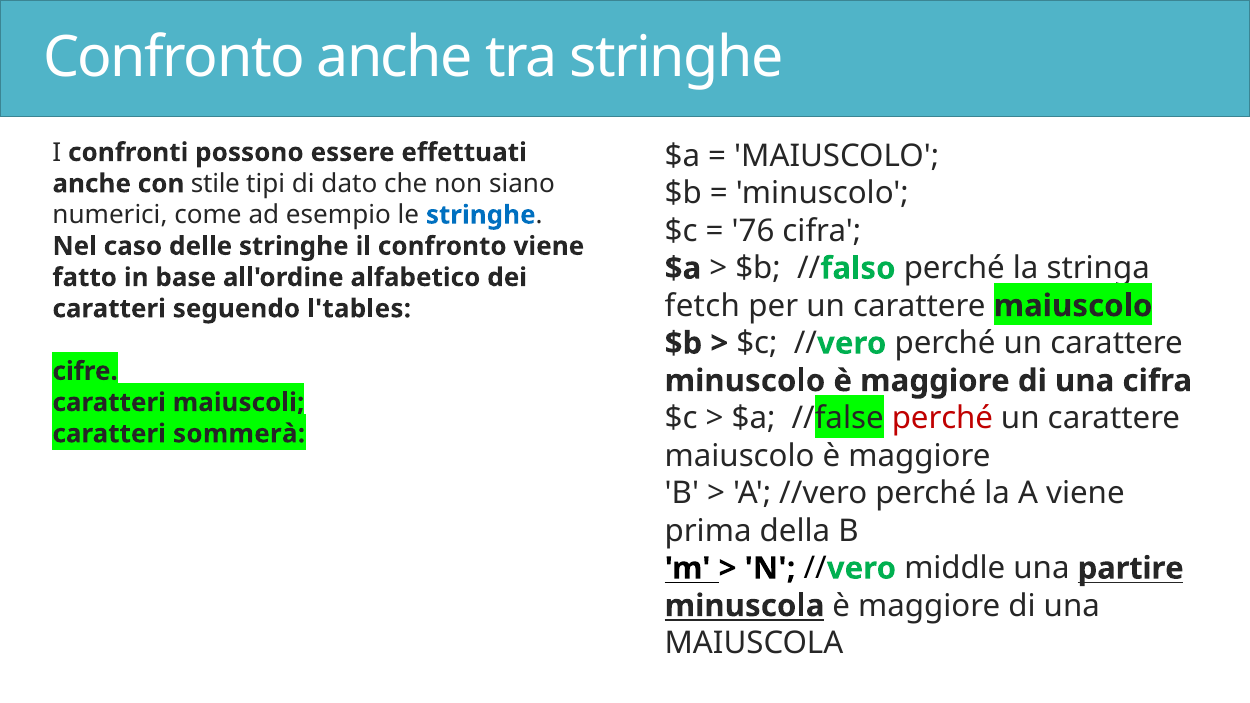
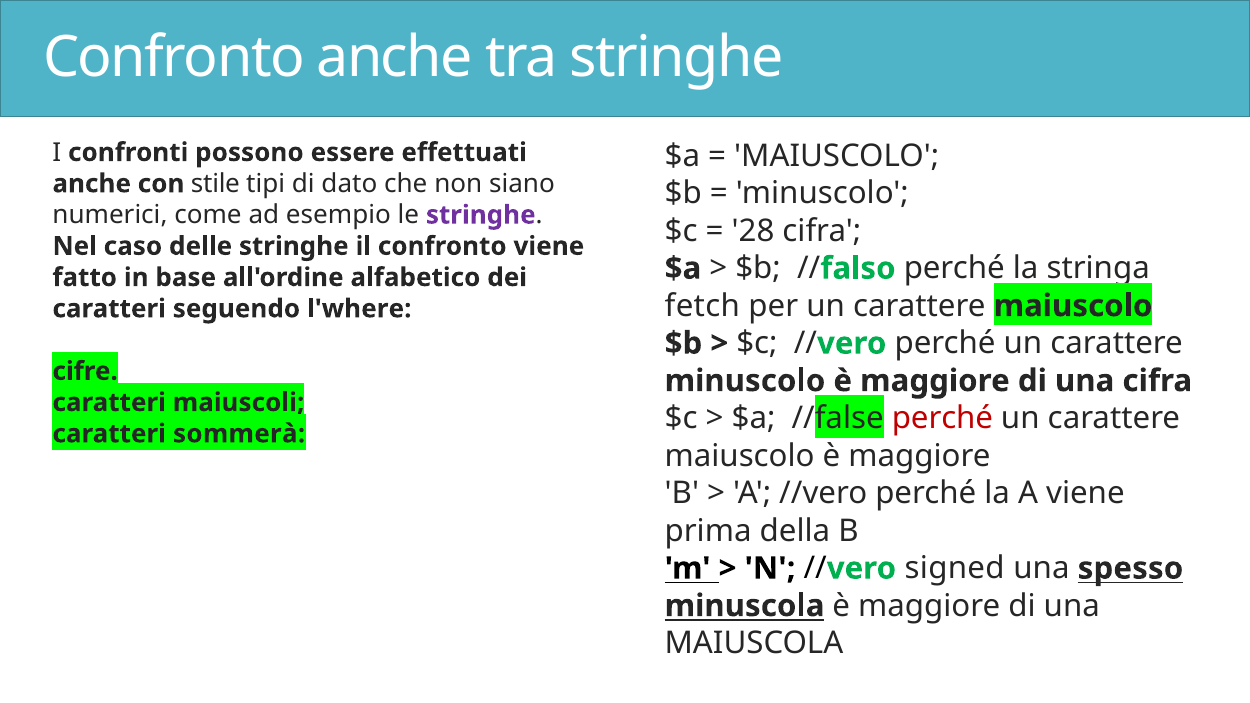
stringhe at (481, 215) colour: blue -> purple
76: 76 -> 28
l'tables: l'tables -> l'where
middle: middle -> signed
partire: partire -> spesso
